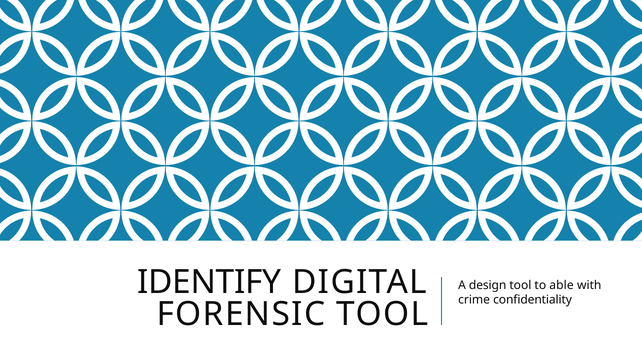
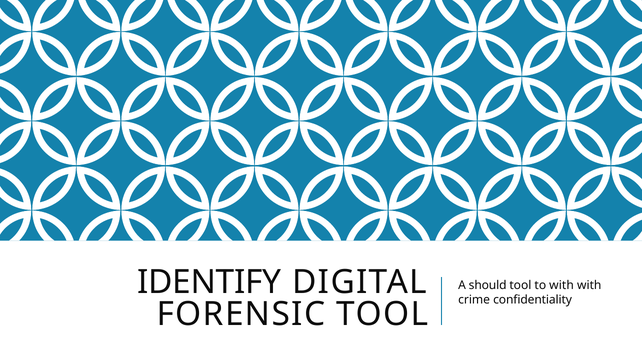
design: design -> should
to able: able -> with
